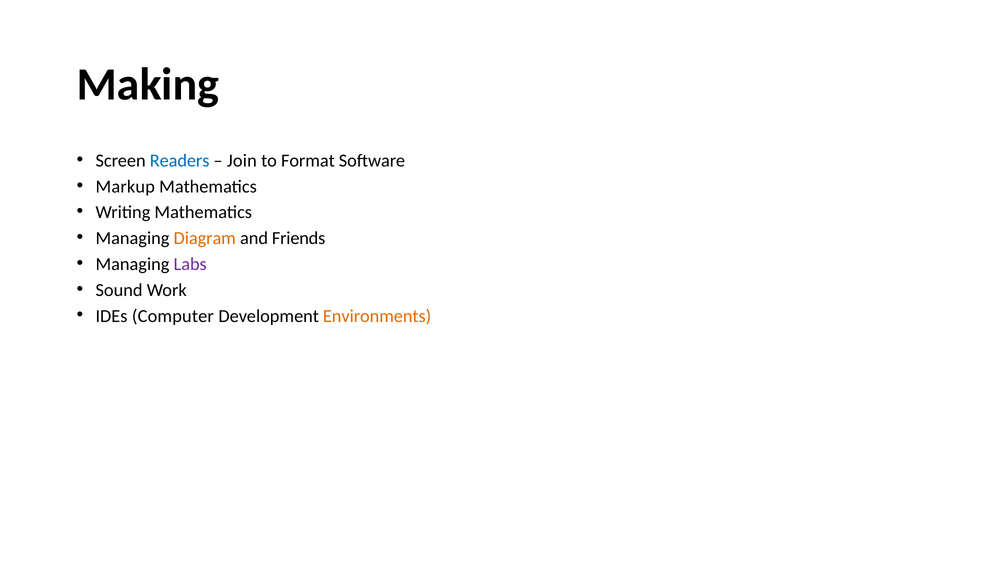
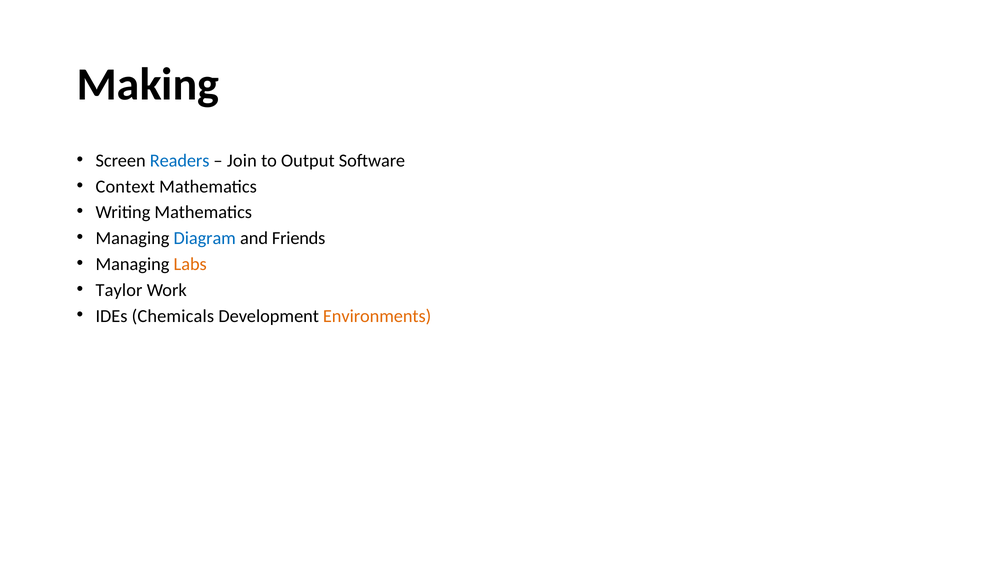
Format: Format -> Output
Markup: Markup -> Context
Diagram colour: orange -> blue
Labs colour: purple -> orange
Sound: Sound -> Taylor
Computer: Computer -> Chemicals
